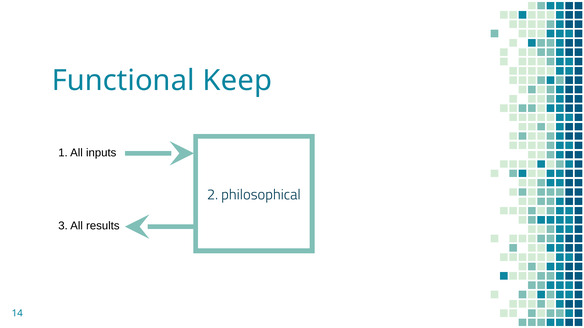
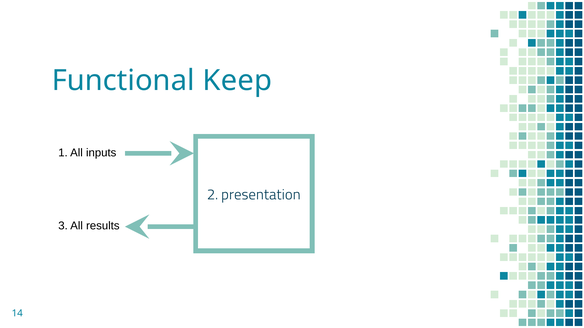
philosophical: philosophical -> presentation
